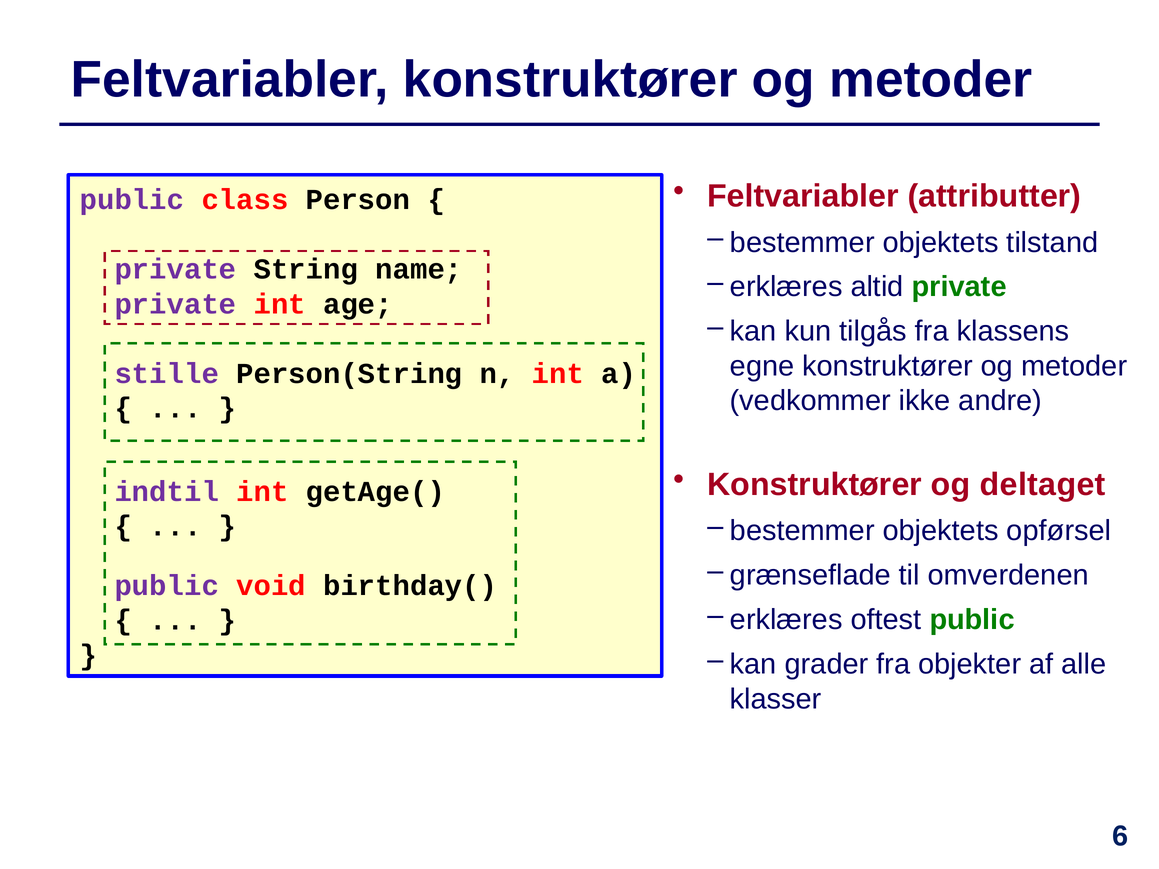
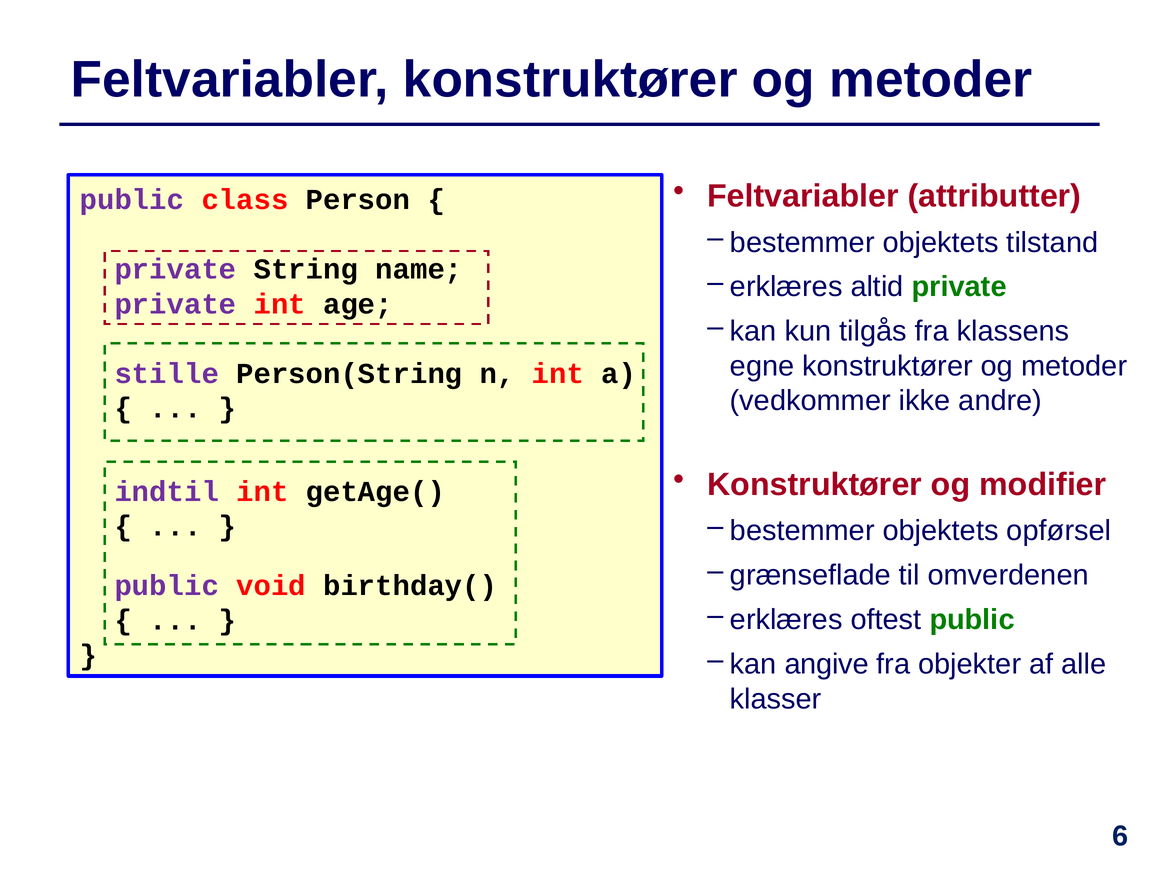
deltaget: deltaget -> modifier
grader: grader -> angive
